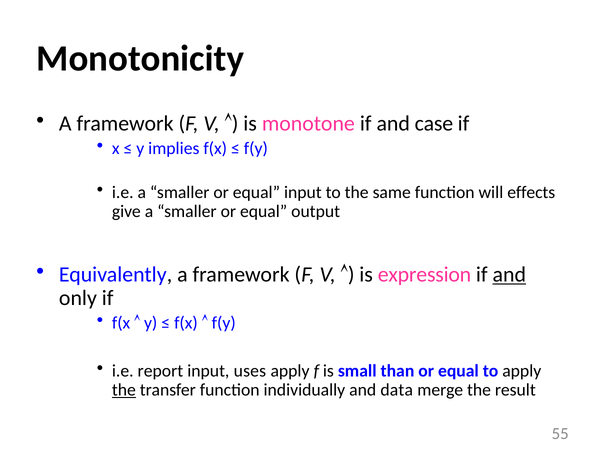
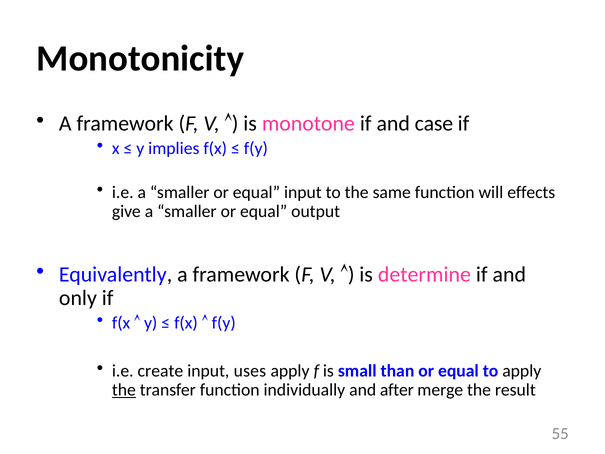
expression: expression -> determine
and at (509, 274) underline: present -> none
report: report -> create
data: data -> after
